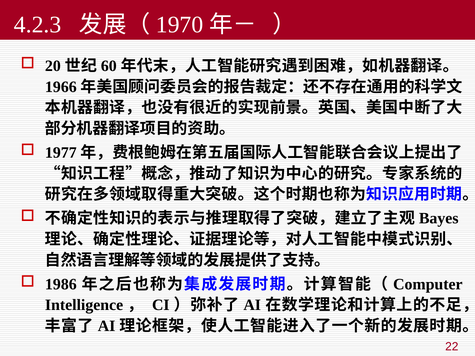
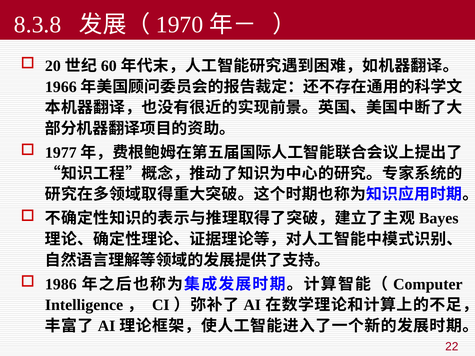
4.2.3: 4.2.3 -> 8.3.8
